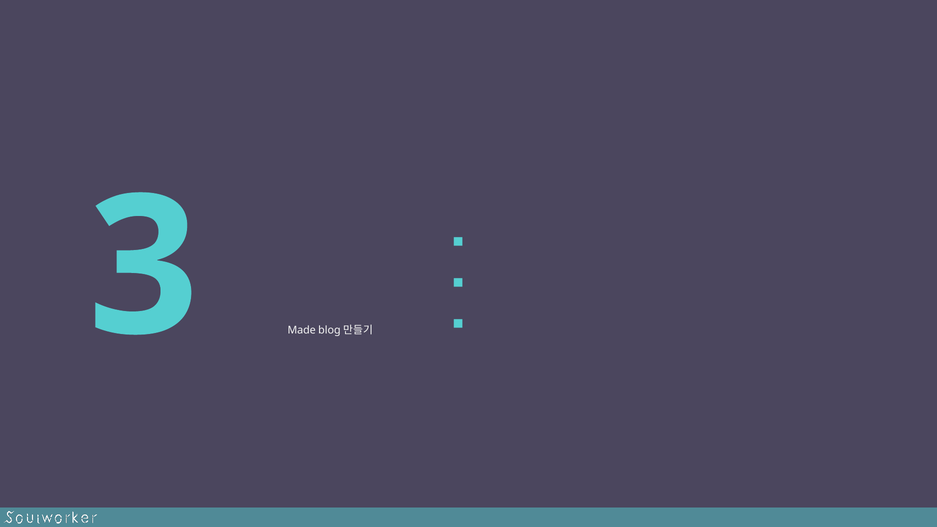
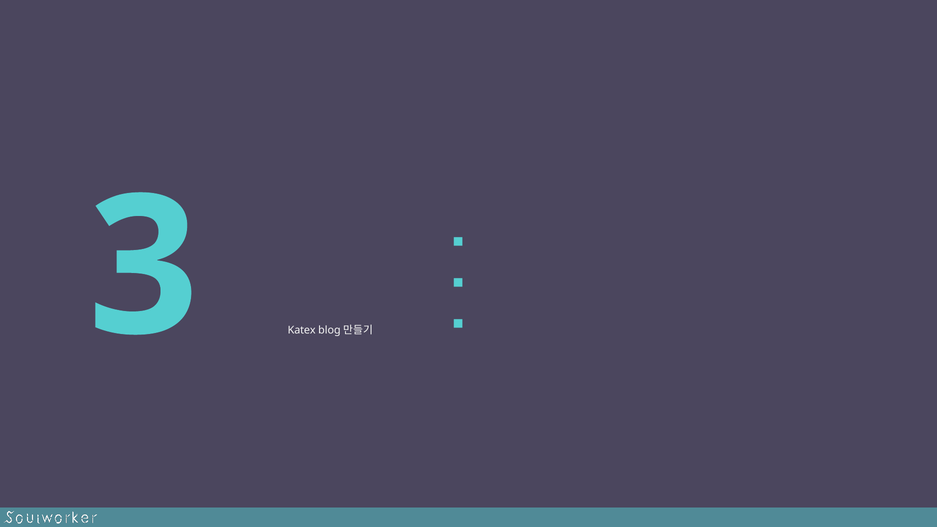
Made: Made -> Katex
